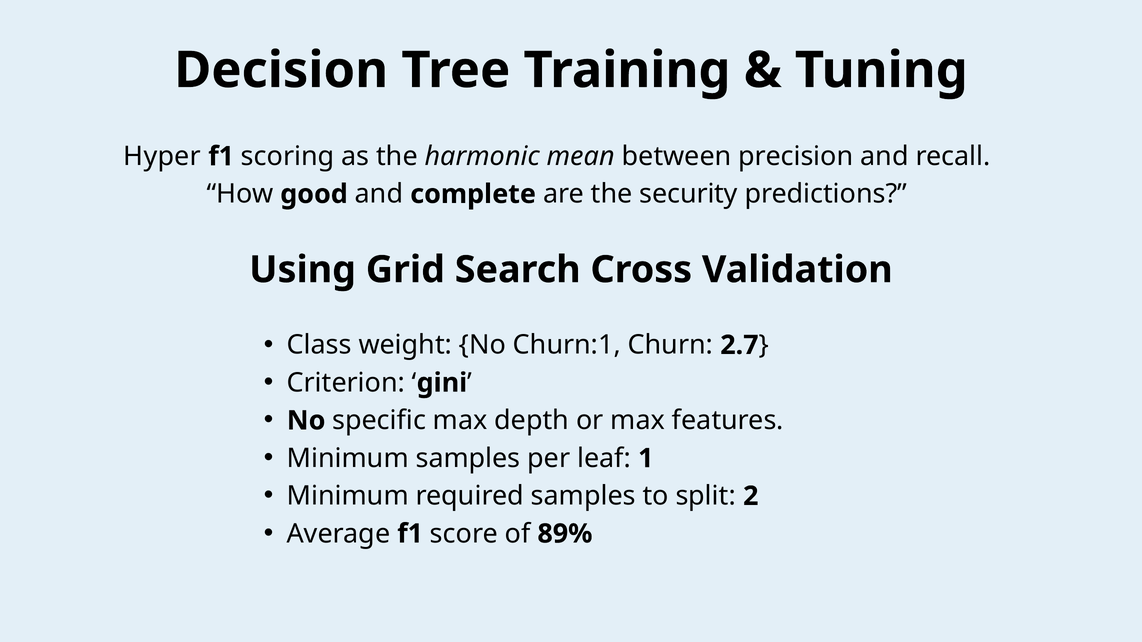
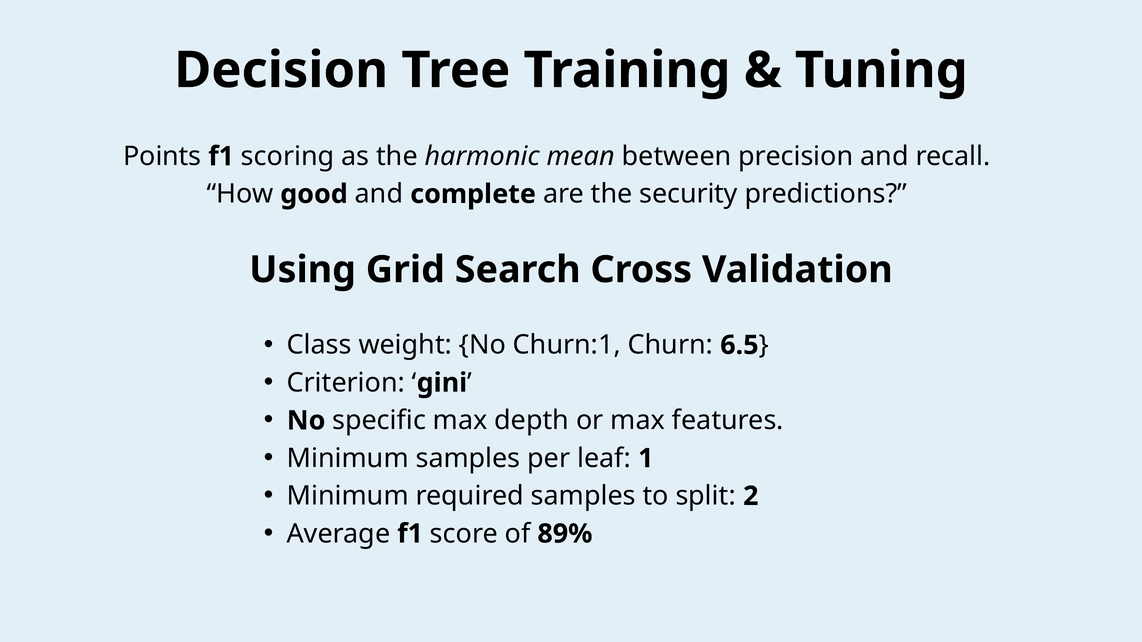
Hyper: Hyper -> Points
2.7: 2.7 -> 6.5
